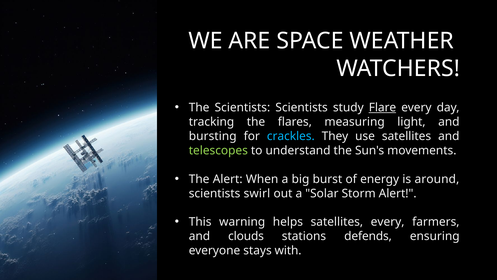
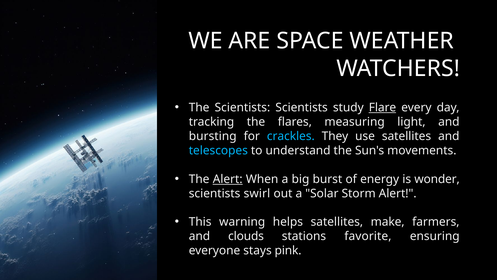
telescopes colour: light green -> light blue
Alert at (228, 179) underline: none -> present
around: around -> wonder
satellites every: every -> make
defends: defends -> favorite
with: with -> pink
